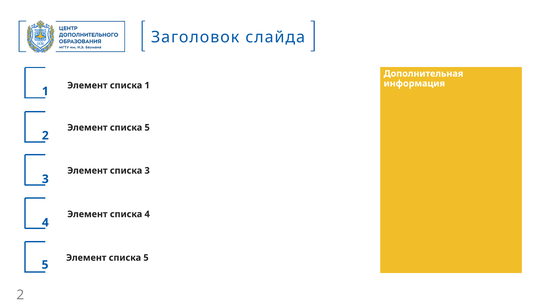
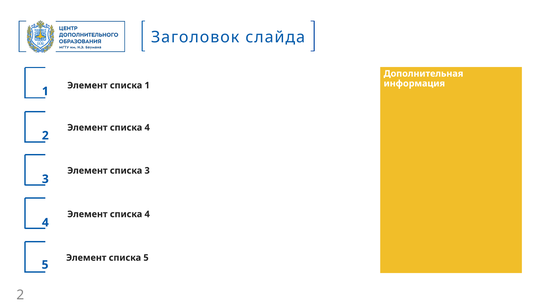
5 at (147, 127): 5 -> 4
